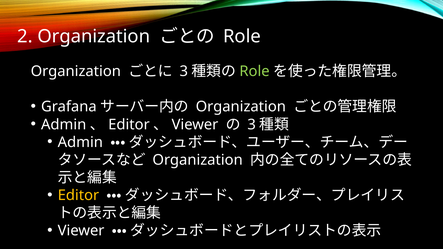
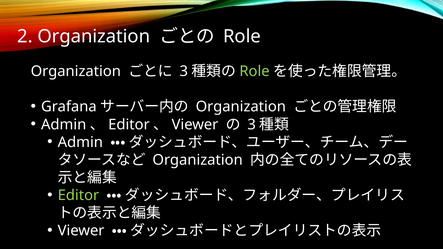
Editor at (78, 195) colour: yellow -> light green
